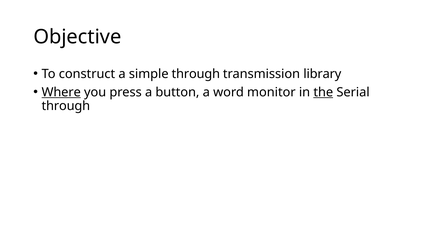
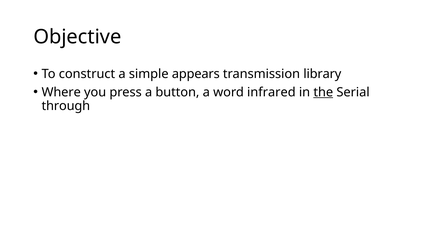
simple through: through -> appears
Where underline: present -> none
monitor: monitor -> infrared
